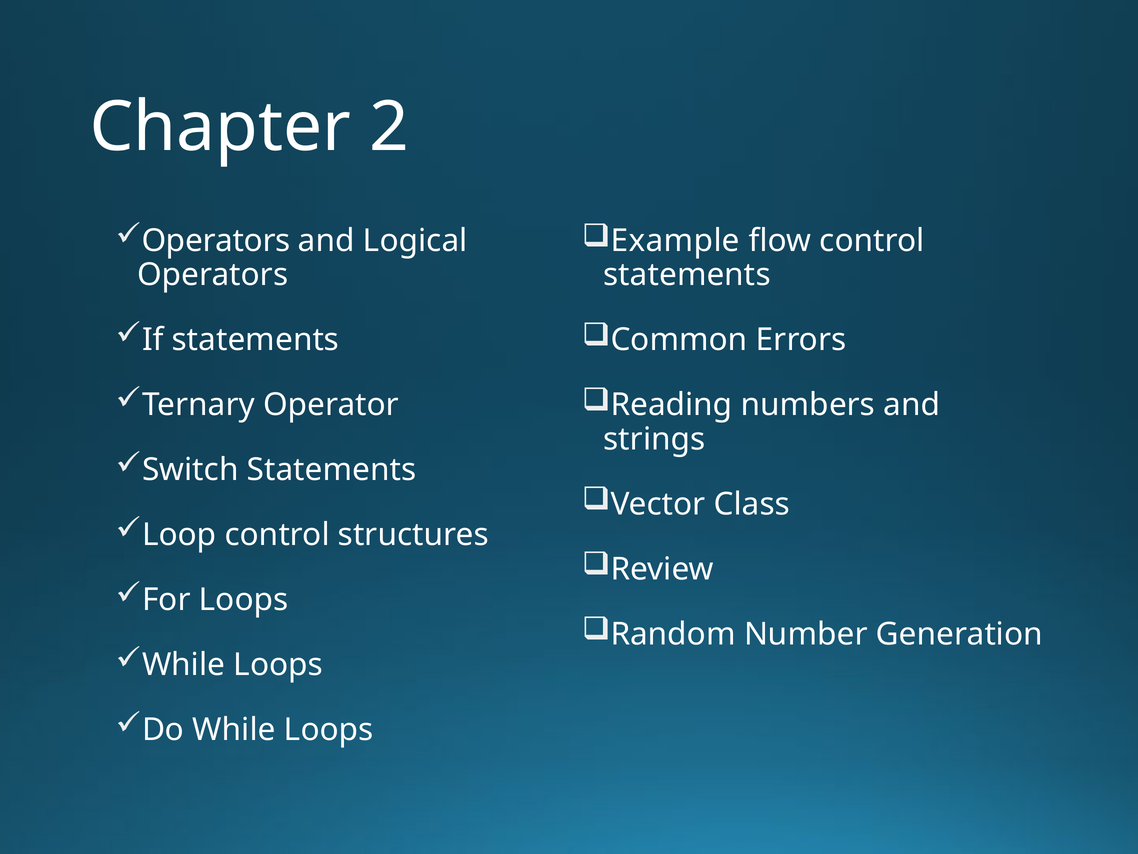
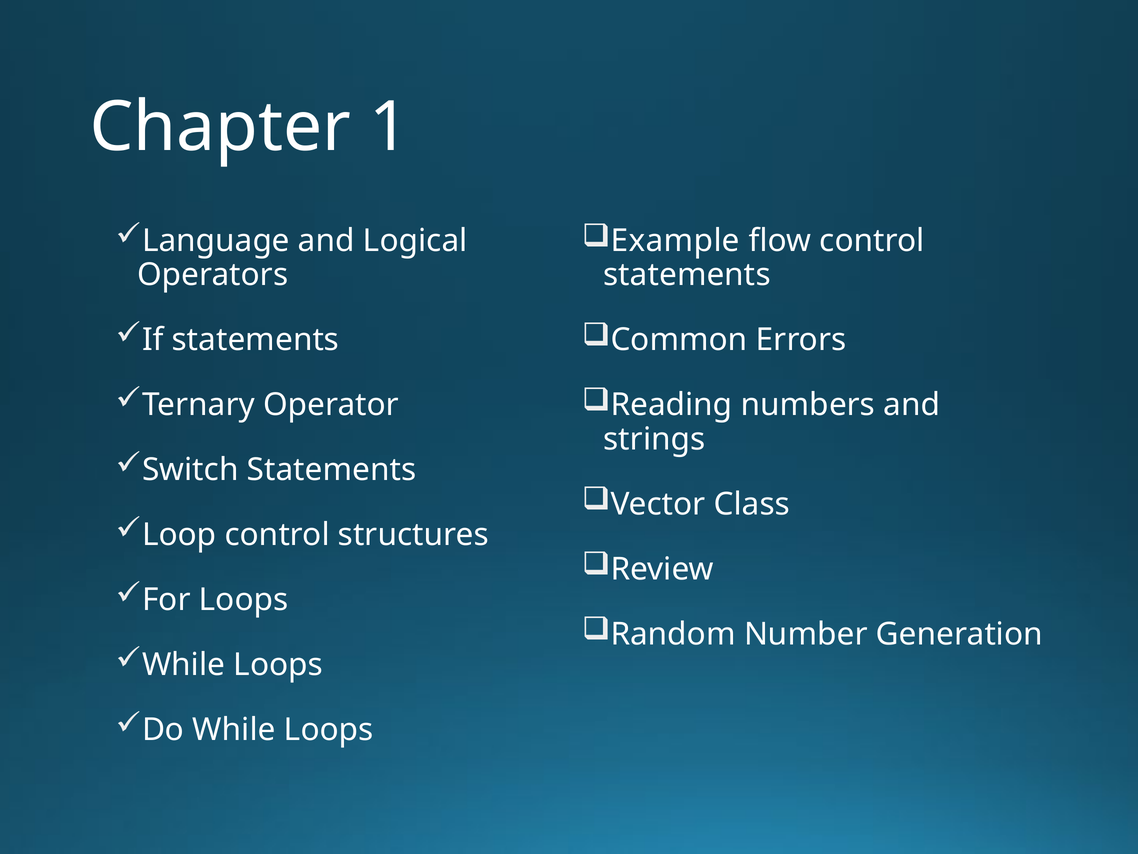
2: 2 -> 1
Operators at (216, 241): Operators -> Language
